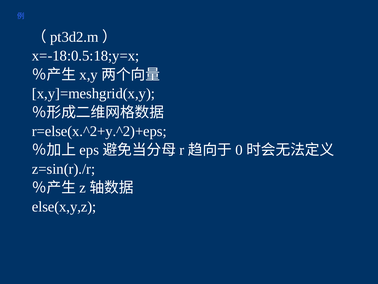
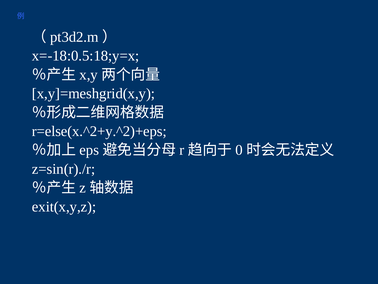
else(x,y,z: else(x,y,z -> exit(x,y,z
